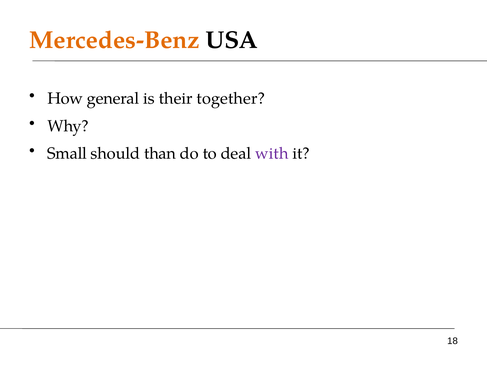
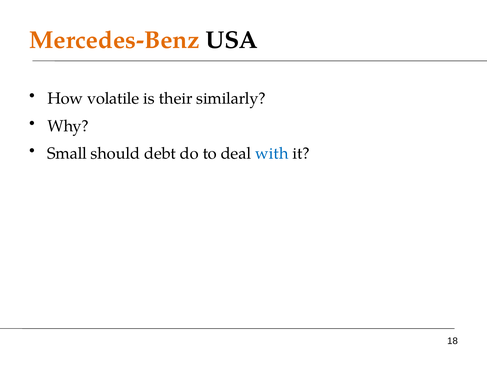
general: general -> volatile
together: together -> similarly
than: than -> debt
with colour: purple -> blue
